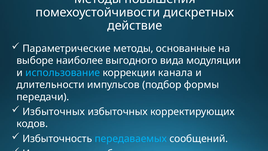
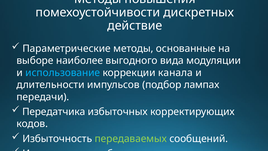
формы: формы -> лампах
Избыточных at (54, 112): Избыточных -> Передатчика
передаваемых colour: light blue -> light green
